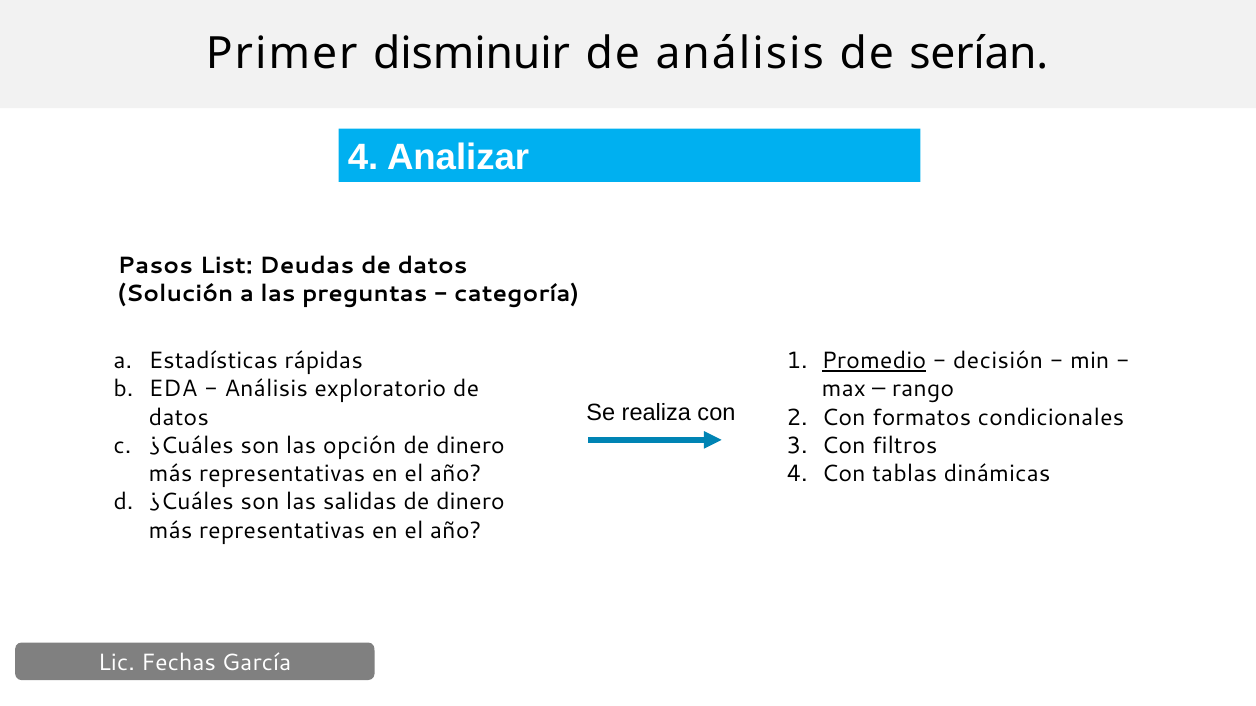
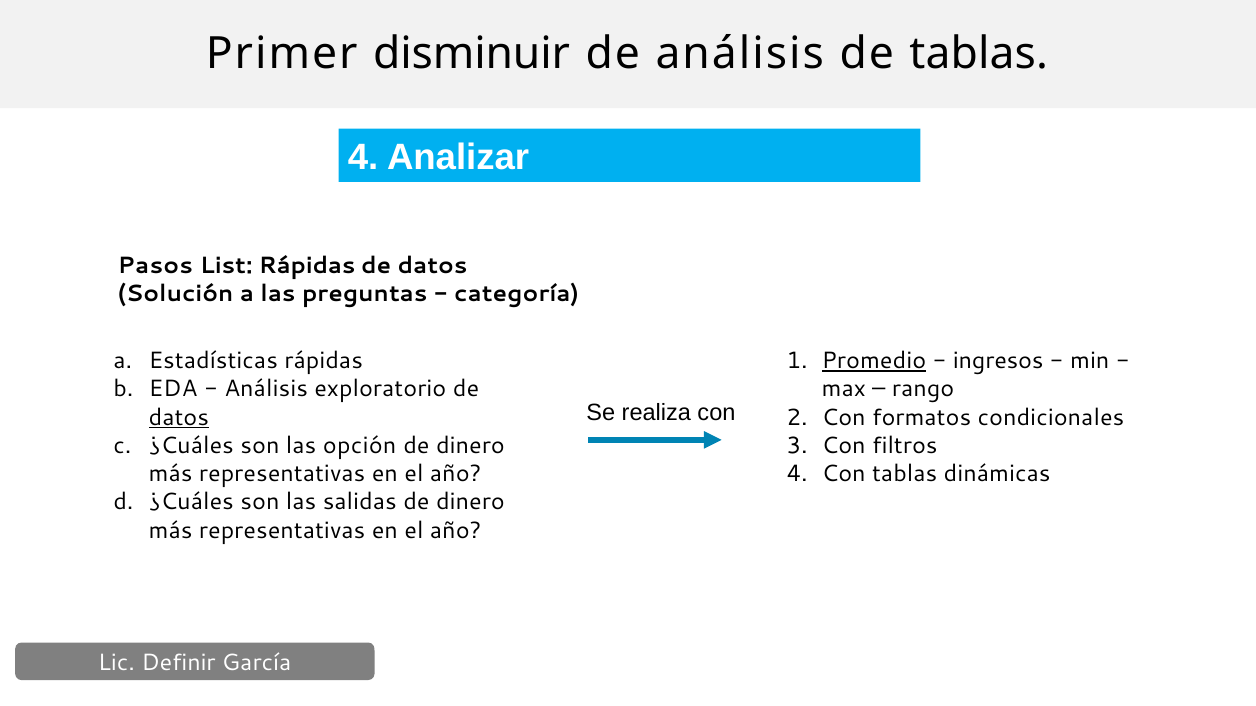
de serían: serían -> tablas
List Deudas: Deudas -> Rápidas
decisión: decisión -> ingresos
datos at (179, 418) underline: none -> present
Fechas: Fechas -> Definir
